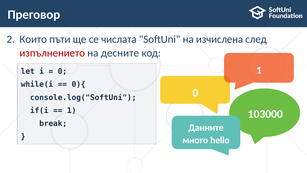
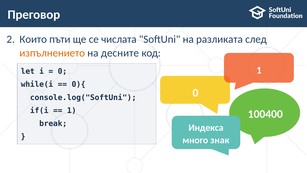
изчислена: изчислена -> разликата
изпълнението colour: red -> orange
103000: 103000 -> 100400
Данните: Данните -> Индекса
hello: hello -> знак
